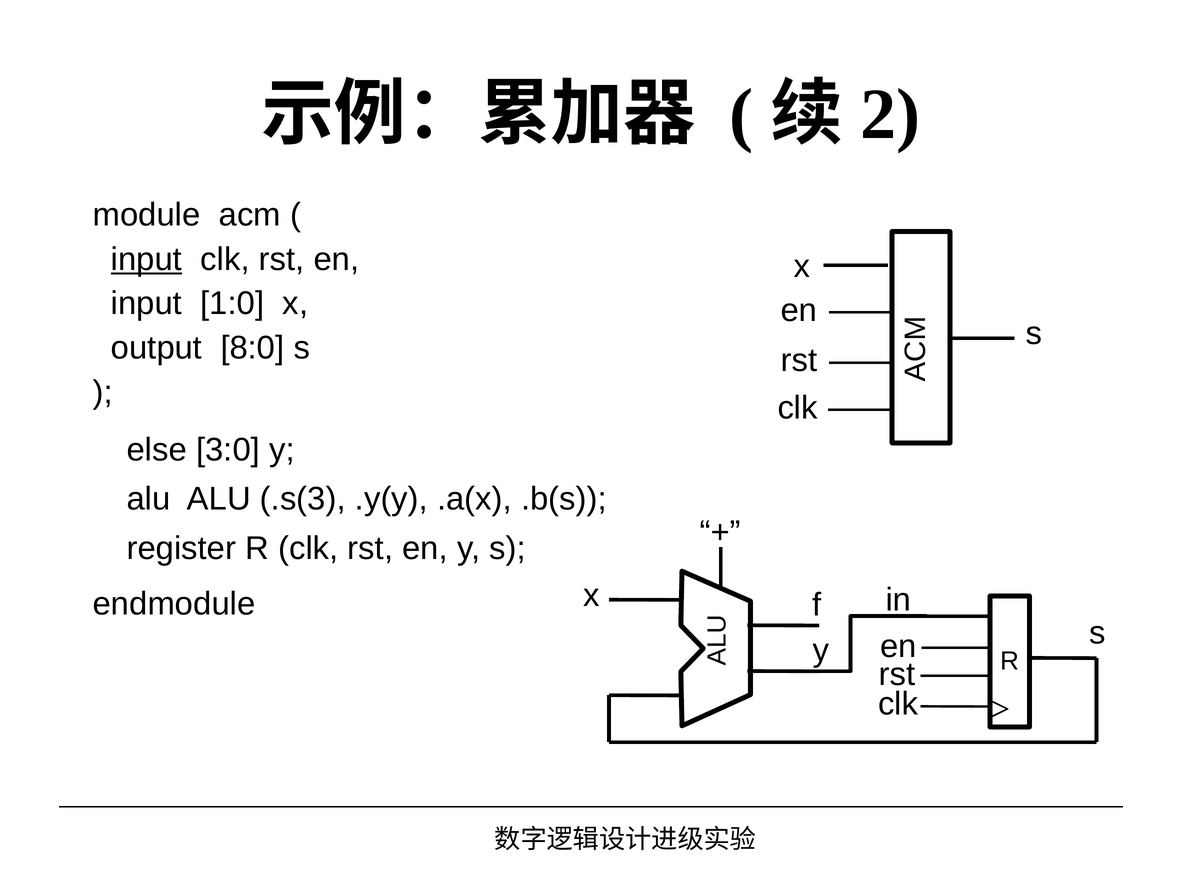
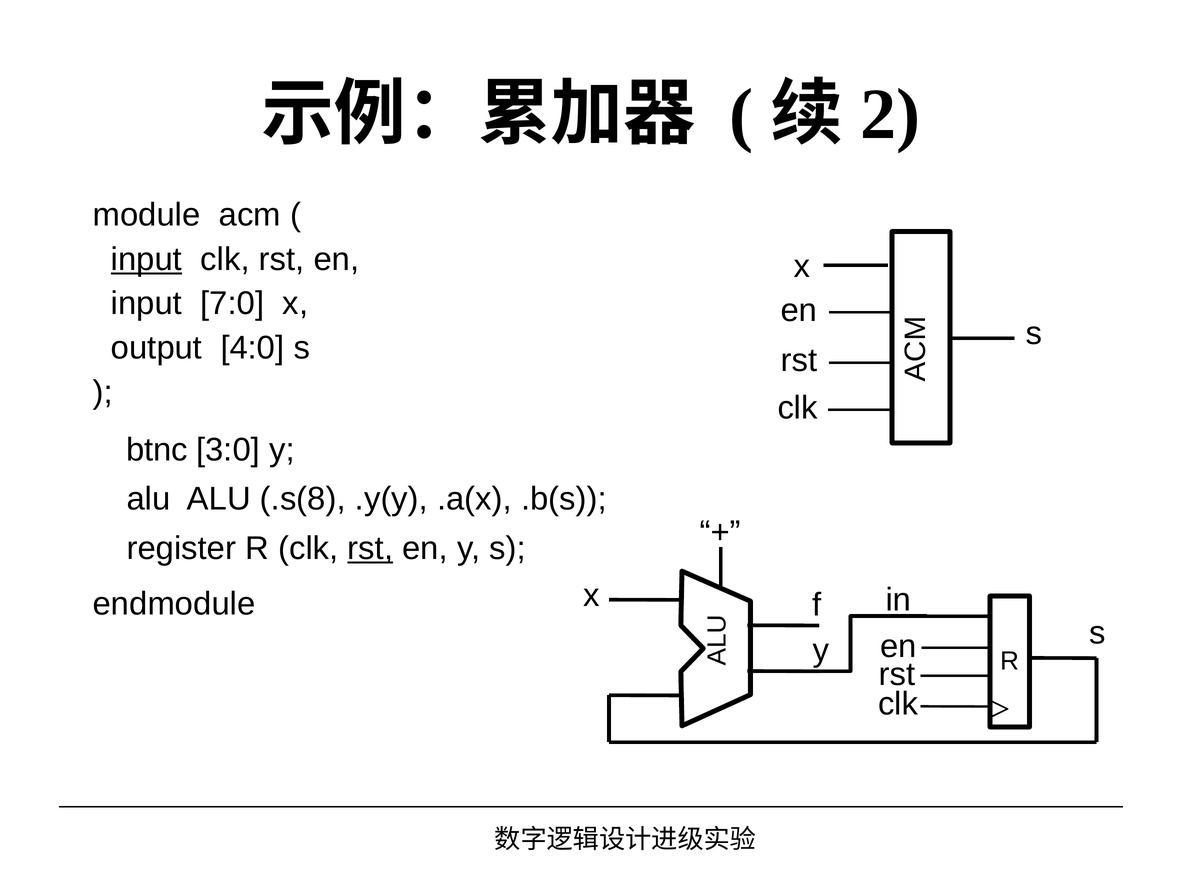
1:0: 1:0 -> 7:0
8:0: 8:0 -> 4:0
else: else -> btnc
.s(3: .s(3 -> .s(8
rst at (370, 549) underline: none -> present
